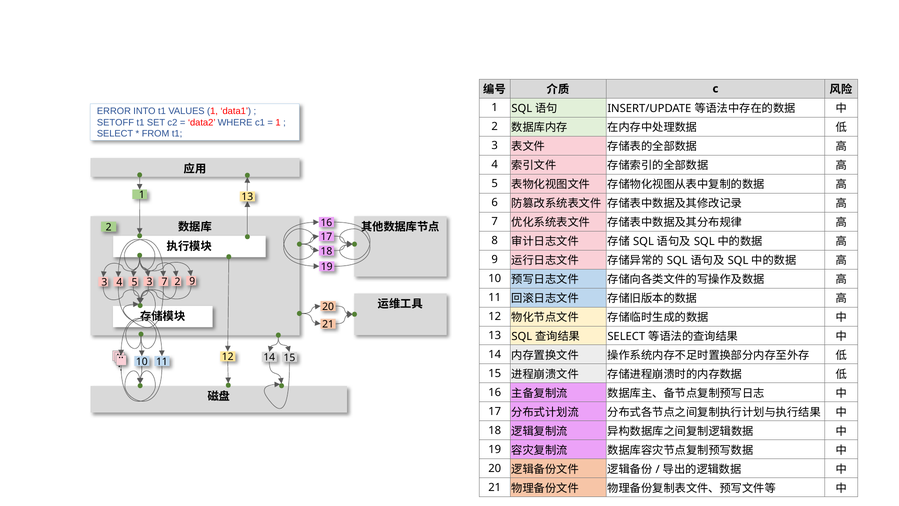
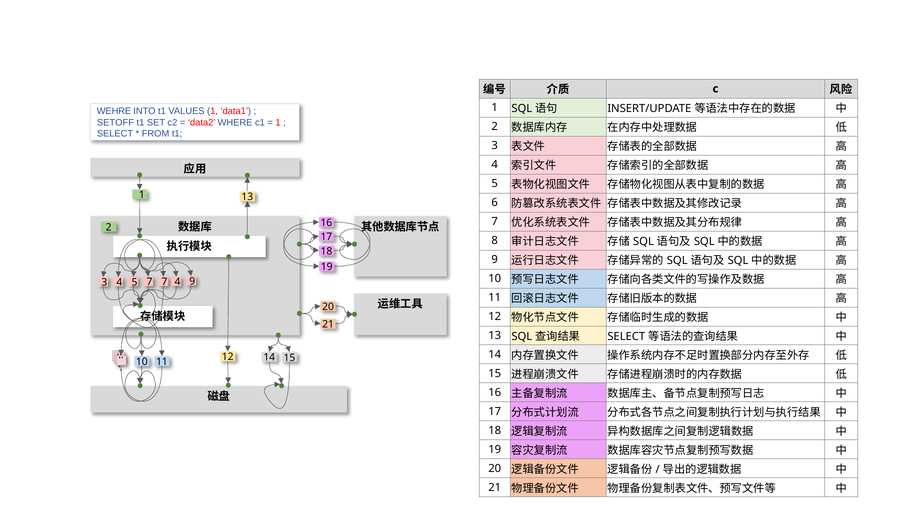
ERROR: ERROR -> WEHRE
5 3: 3 -> 7
7 2: 2 -> 4
